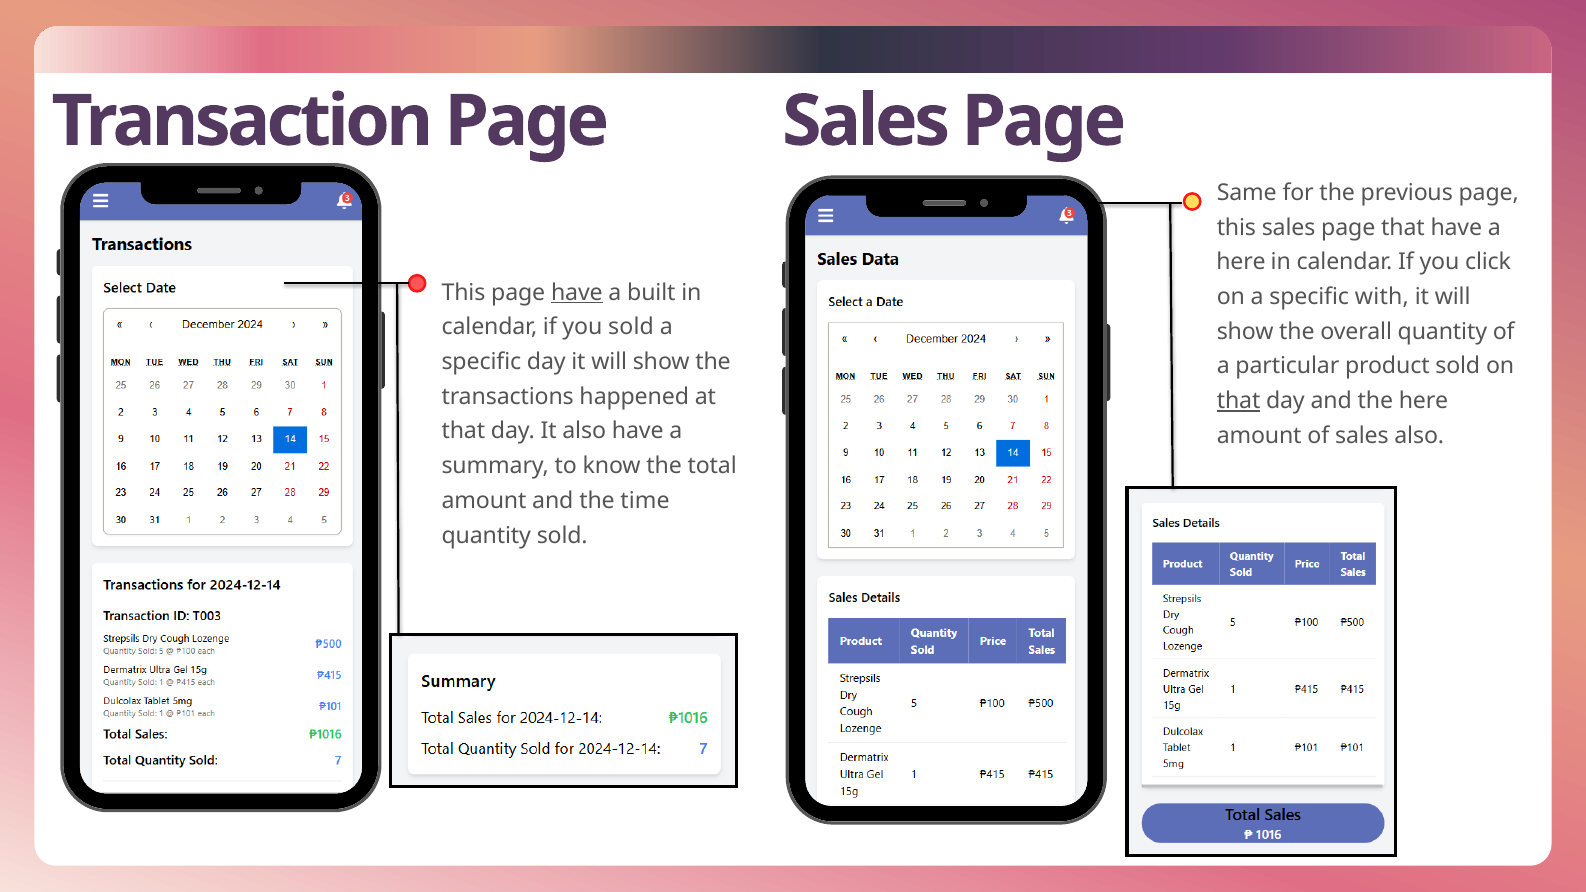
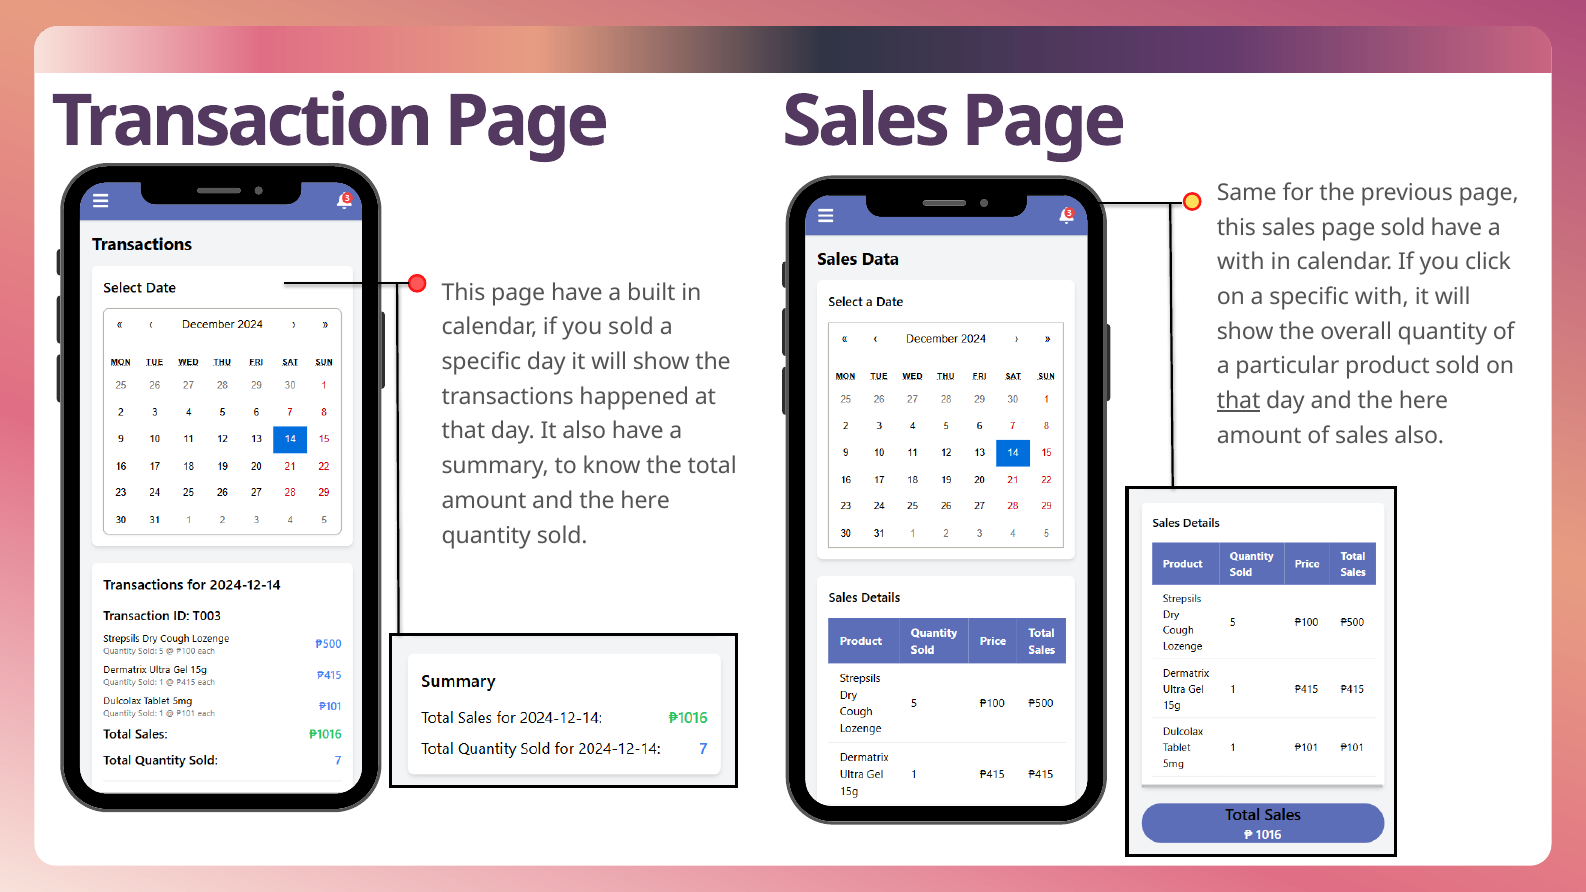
page that: that -> sold
here at (1241, 262): here -> with
have at (577, 293) underline: present -> none
amount and the time: time -> here
